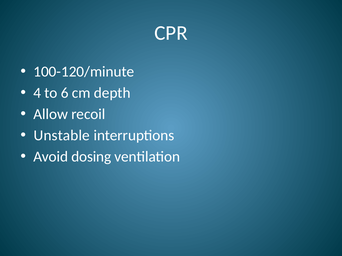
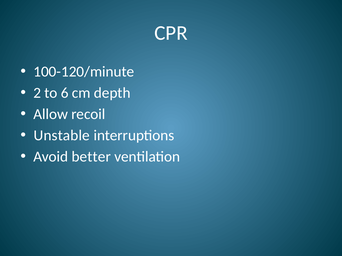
4: 4 -> 2
dosing: dosing -> better
